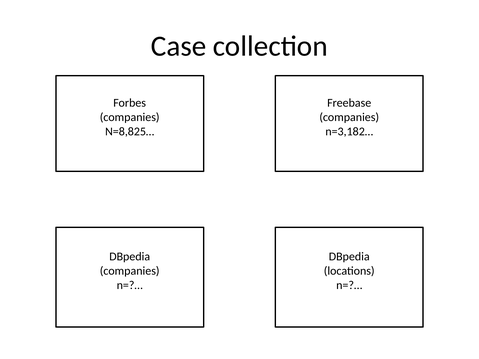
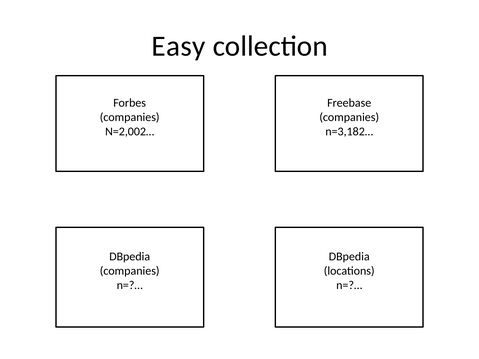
Case: Case -> Easy
N=8,825…: N=8,825… -> N=2,002…
